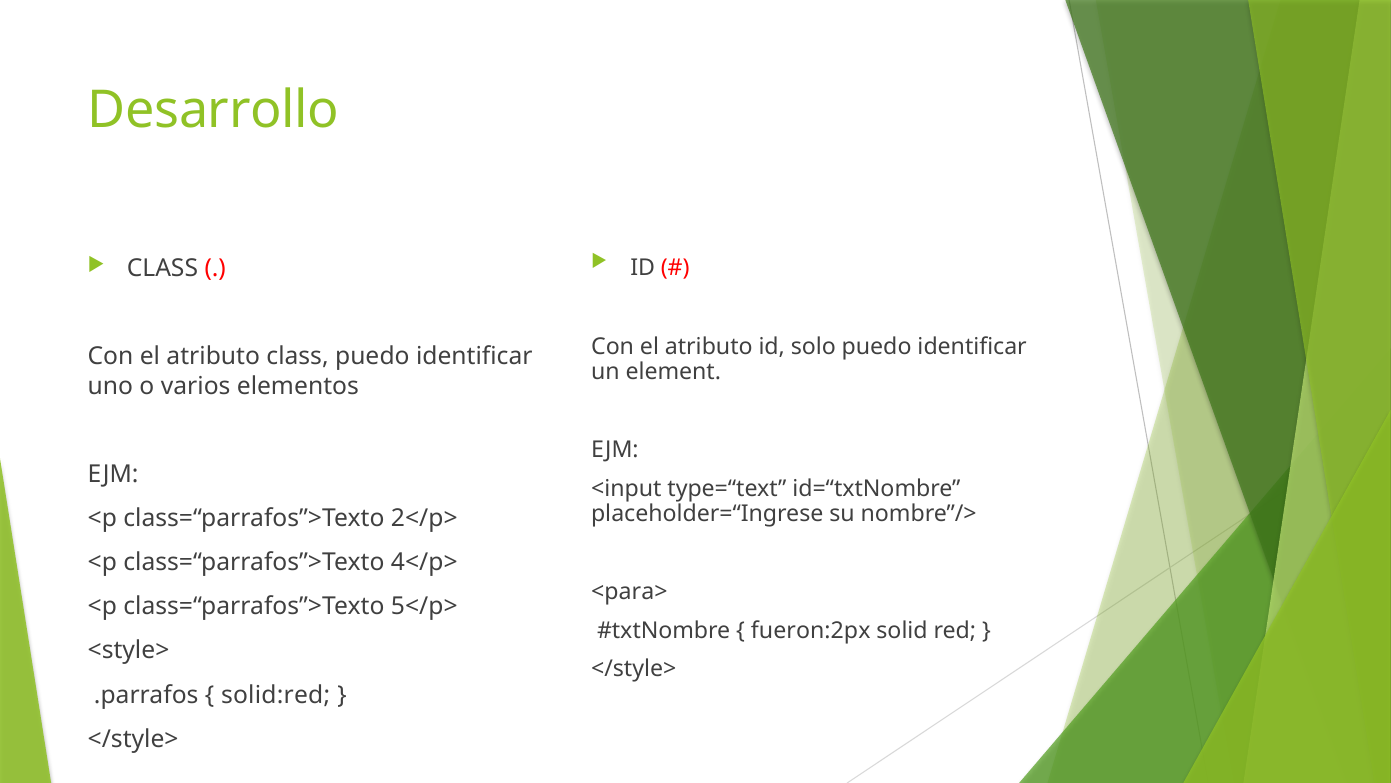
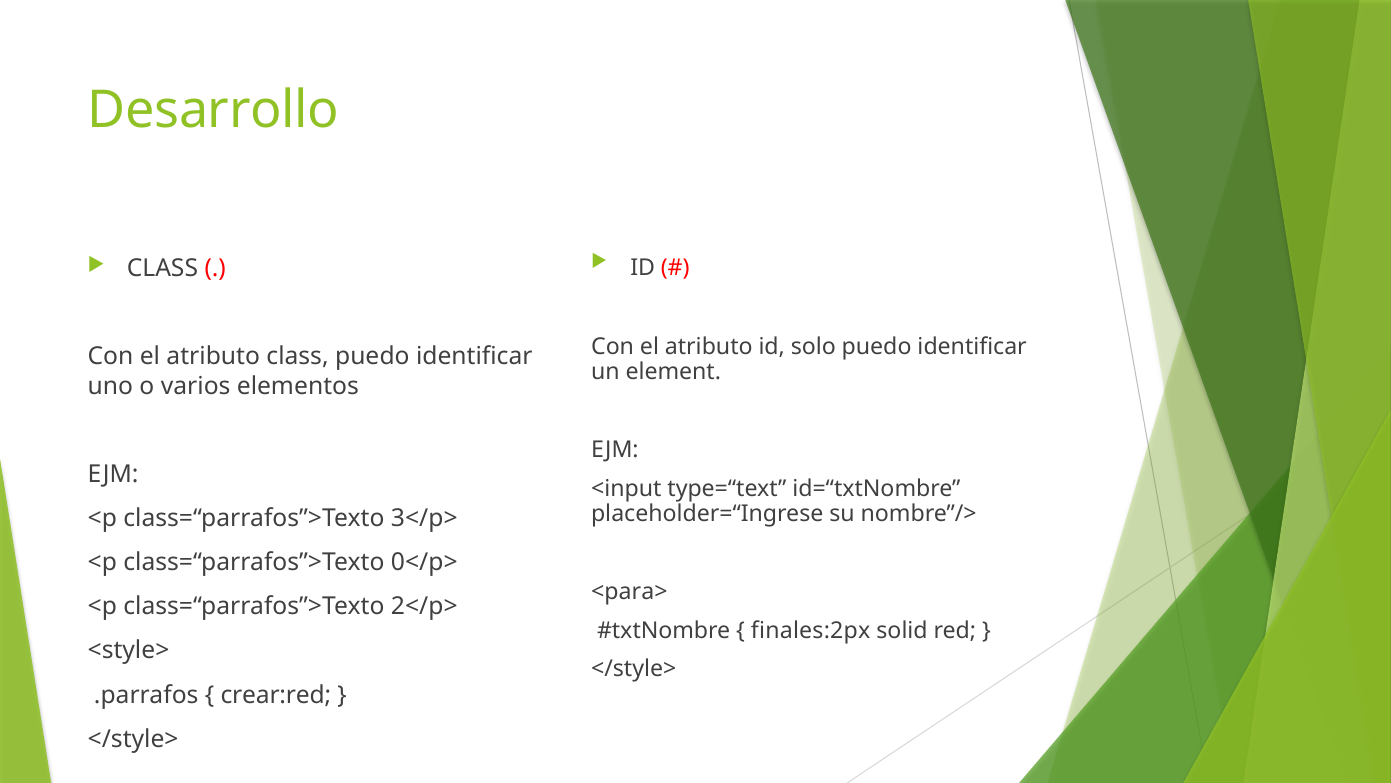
2</p>: 2</p> -> 3</p>
4</p>: 4</p> -> 0</p>
5</p>: 5</p> -> 2</p>
fueron:2px: fueron:2px -> finales:2px
solid:red: solid:red -> crear:red
